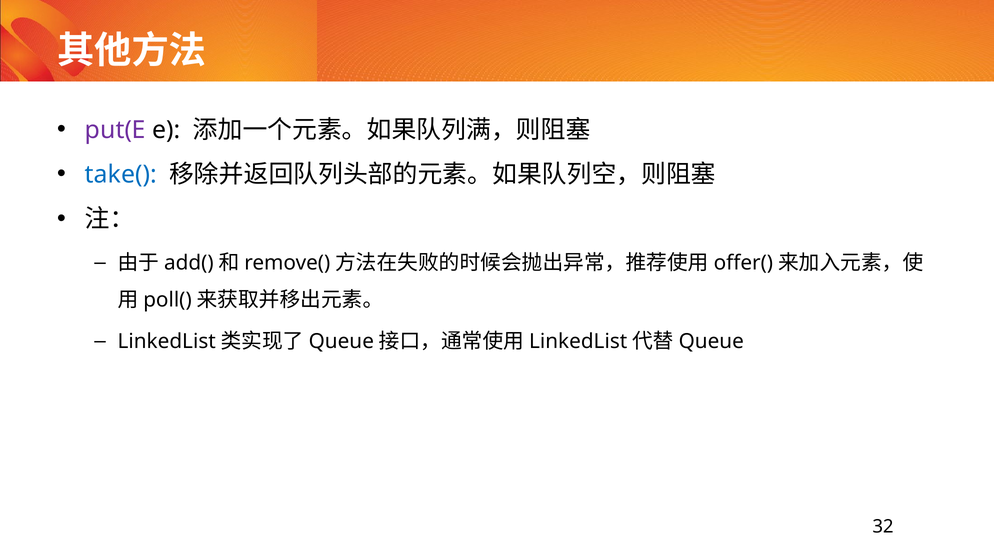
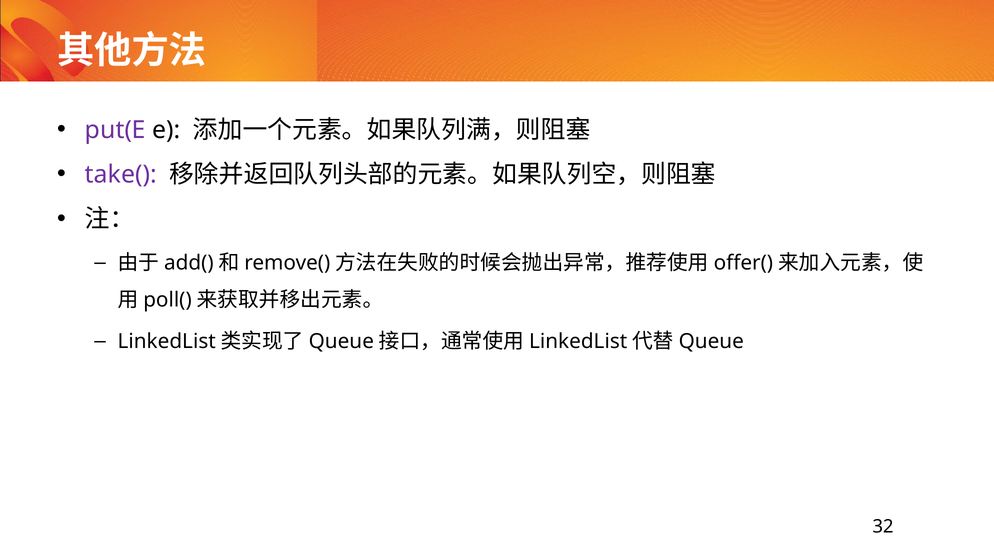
take( colour: blue -> purple
